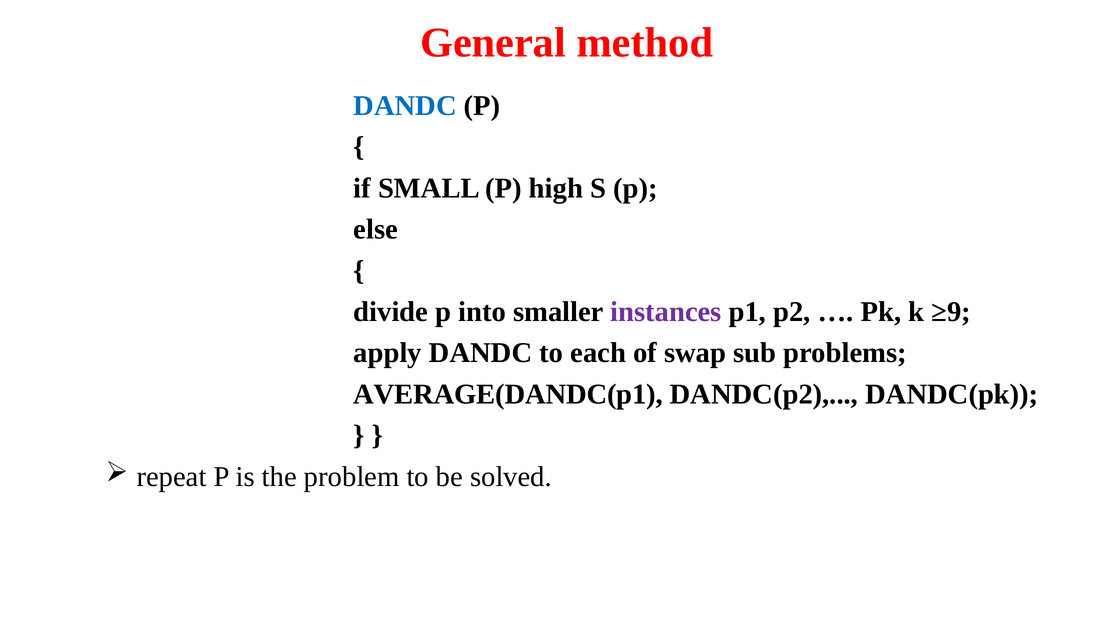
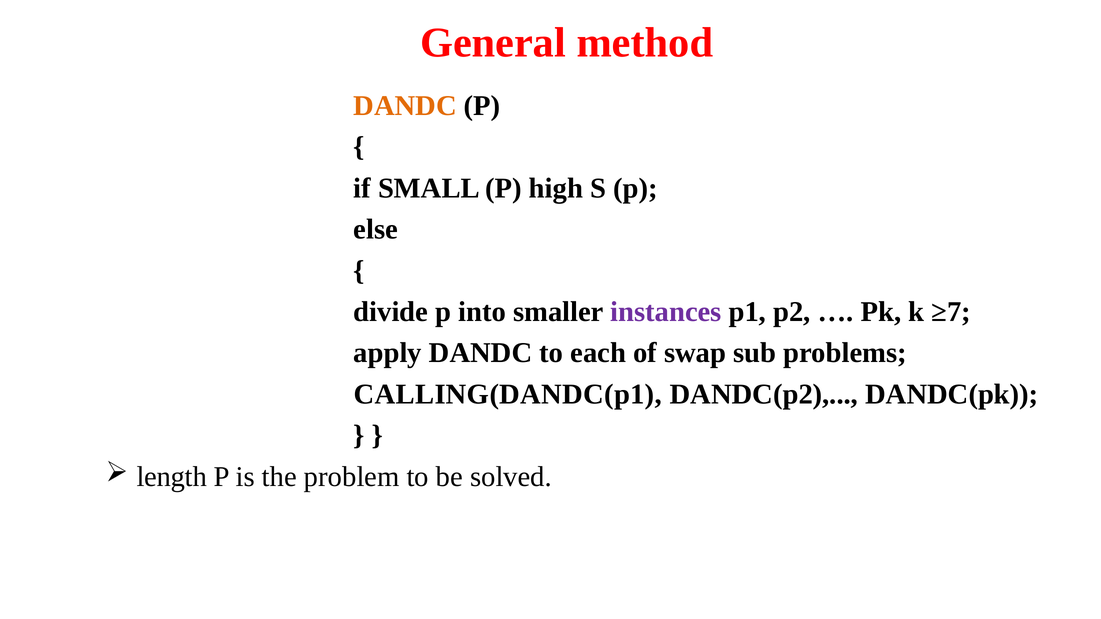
DANDC at (405, 106) colour: blue -> orange
≥9: ≥9 -> ≥7
AVERAGE(DANDC(p1: AVERAGE(DANDC(p1 -> CALLING(DANDC(p1
repeat: repeat -> length
